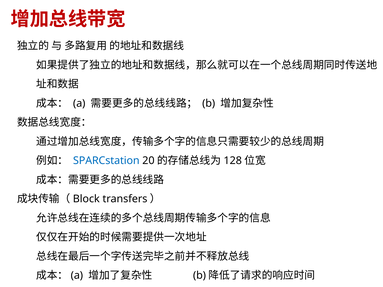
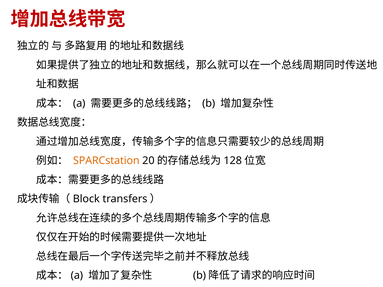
SPARCstation colour: blue -> orange
